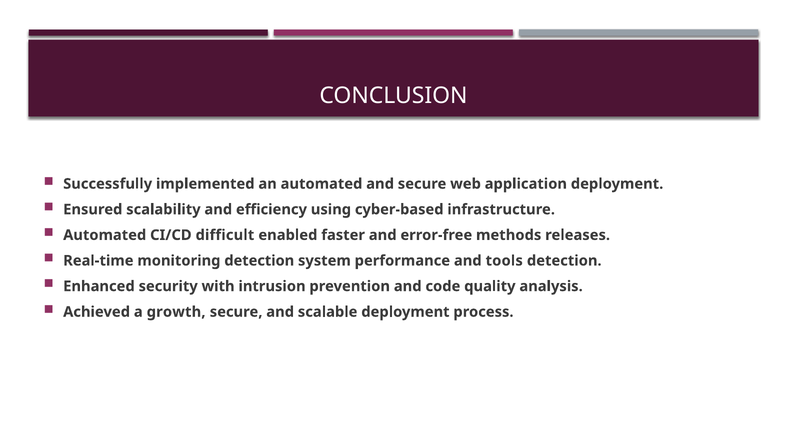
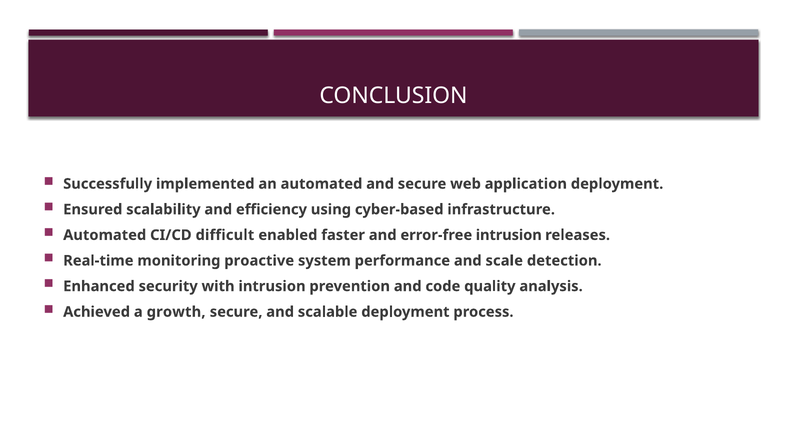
error-free methods: methods -> intrusion
monitoring detection: detection -> proactive
tools: tools -> scale
